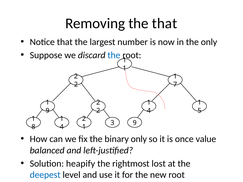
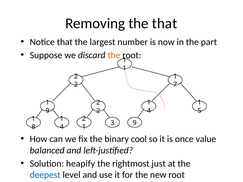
the only: only -> part
the at (114, 55) colour: blue -> orange
binary only: only -> cool
lost: lost -> just
